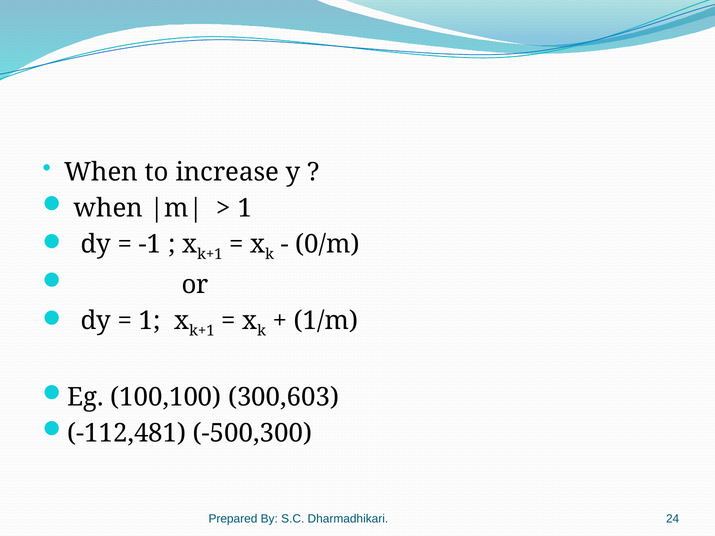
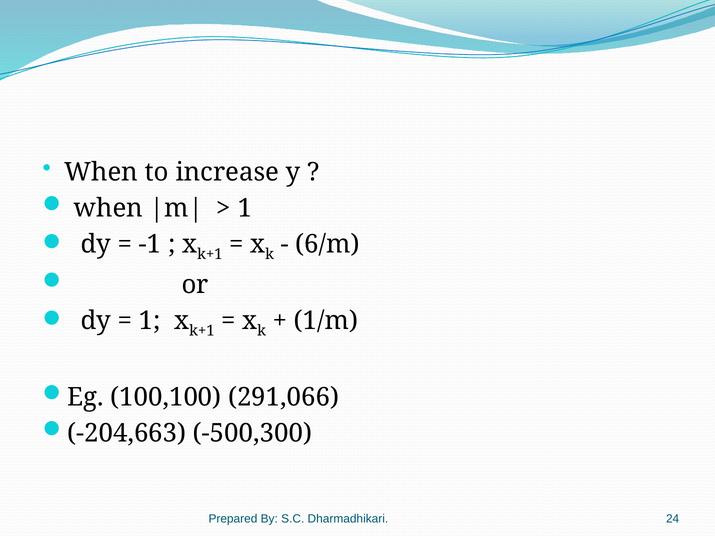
0/m: 0/m -> 6/m
300,603: 300,603 -> 291,066
-112,481: -112,481 -> -204,663
